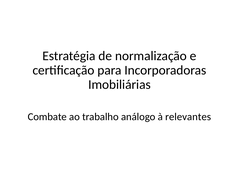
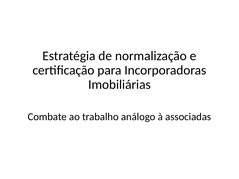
relevantes: relevantes -> associadas
